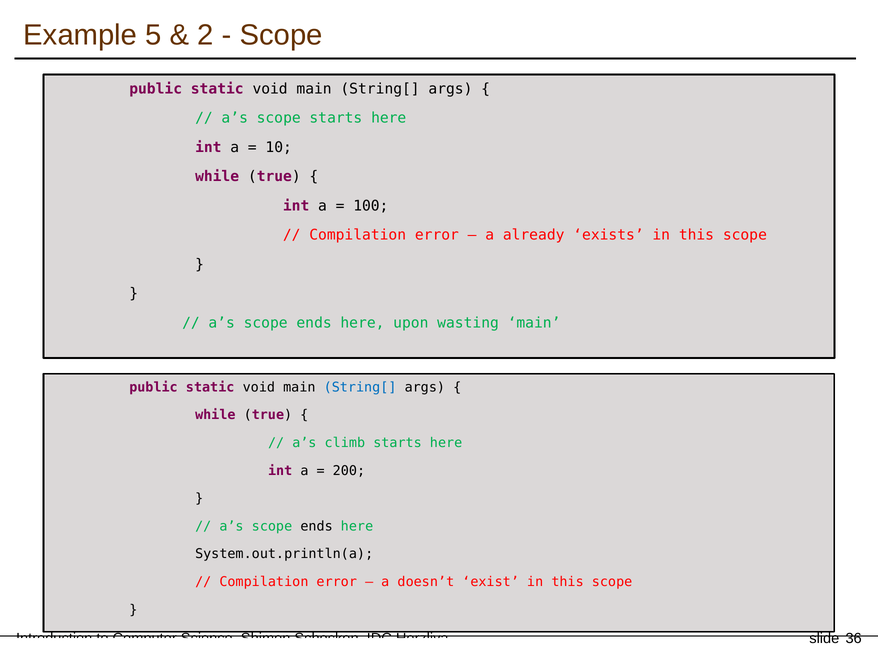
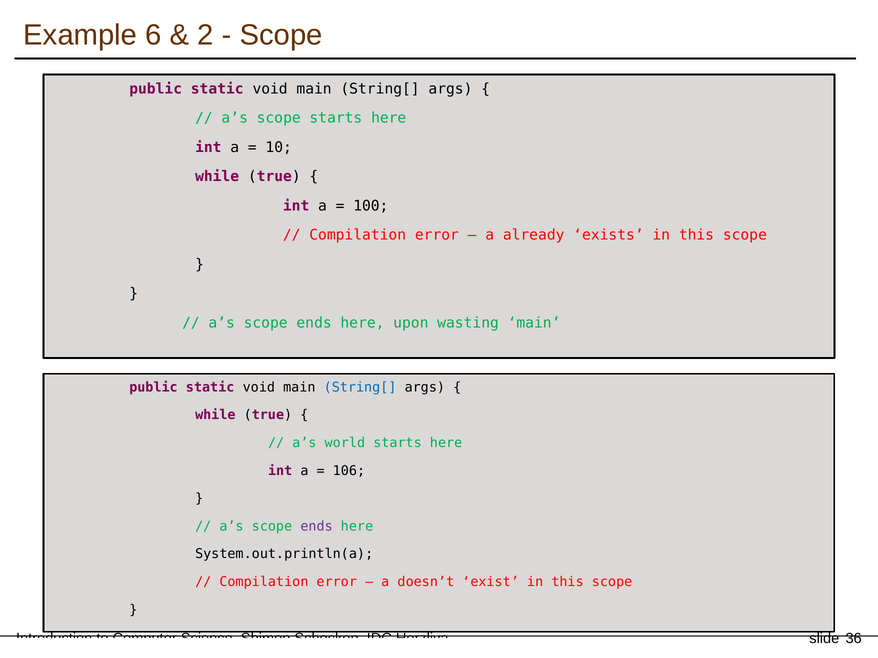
5: 5 -> 6
climb: climb -> world
200: 200 -> 106
ends at (317, 527) colour: black -> purple
